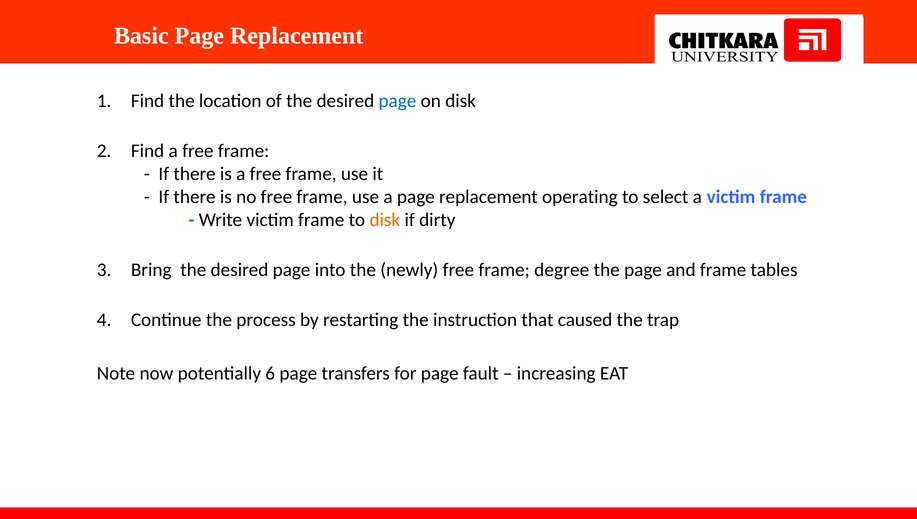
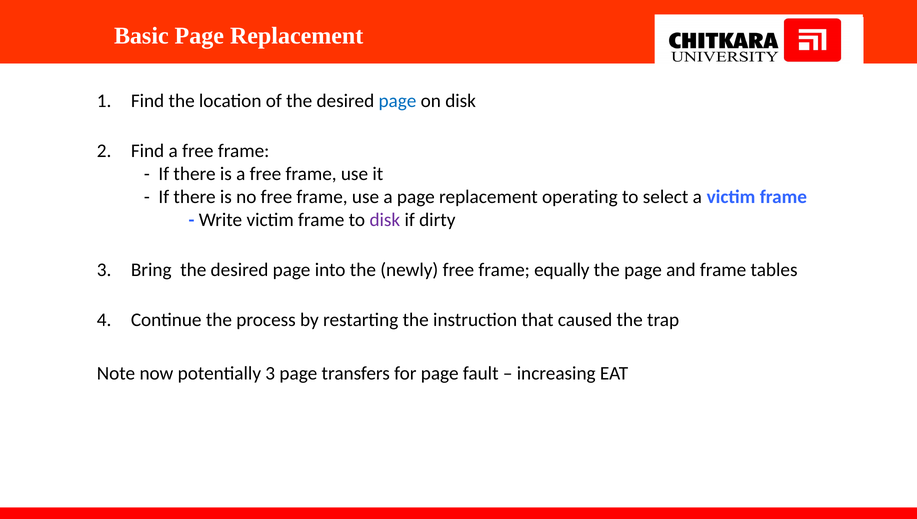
disk at (385, 220) colour: orange -> purple
degree: degree -> equally
potentially 6: 6 -> 3
